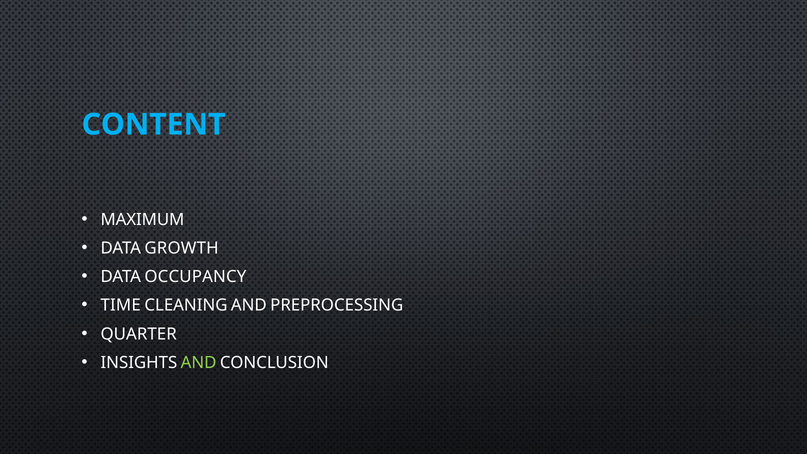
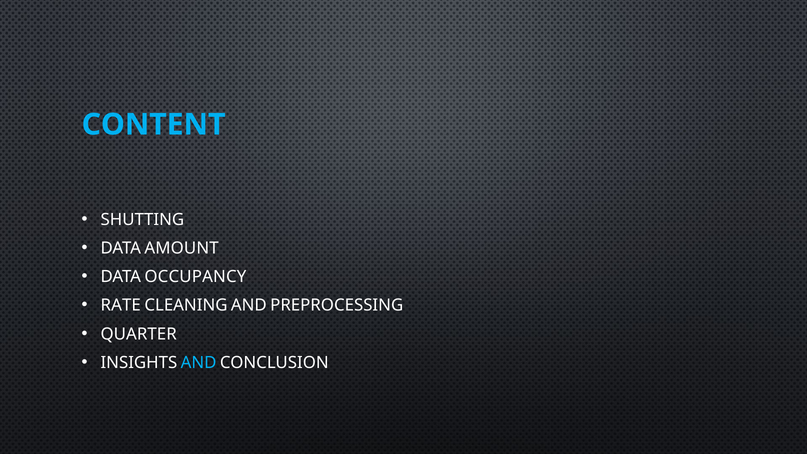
MAXIMUM: MAXIMUM -> SHUTTING
GROWTH: GROWTH -> AMOUNT
TIME: TIME -> RATE
AND at (199, 363) colour: light green -> light blue
